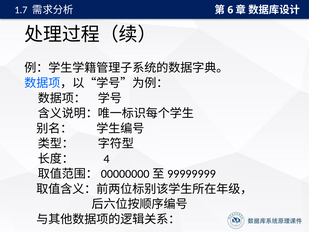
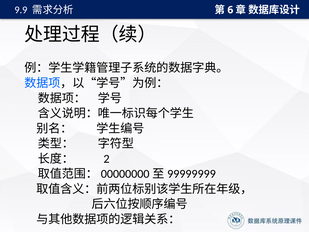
1.7: 1.7 -> 9.9
4: 4 -> 2
